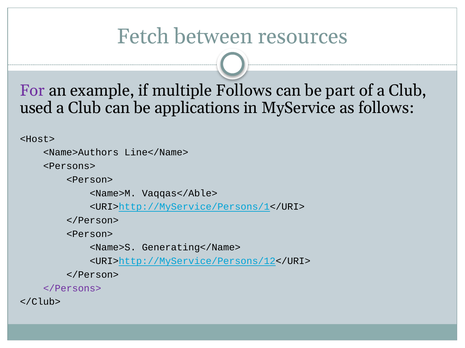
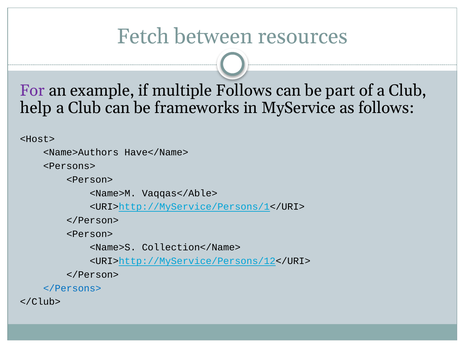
used: used -> help
applications: applications -> frameworks
Line</Name>: Line</Name> -> Have</Name>
Generating</Name>: Generating</Name> -> Collection</Name>
</Persons> colour: purple -> blue
